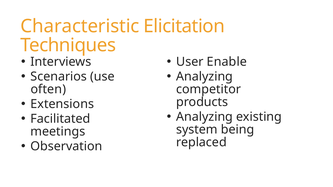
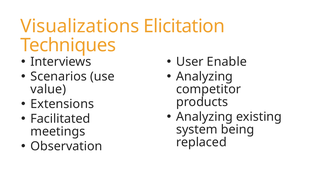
Characteristic: Characteristic -> Visualizations
often: often -> value
